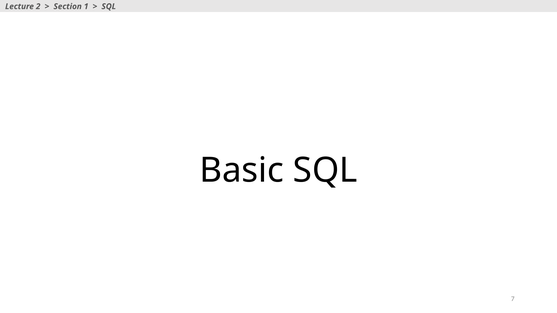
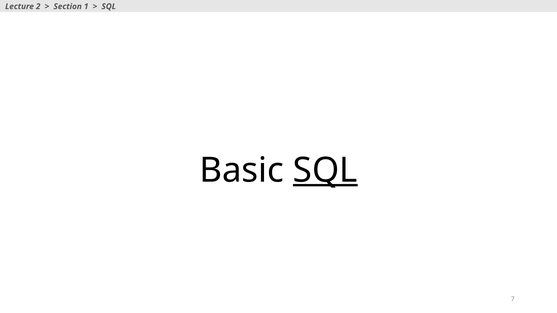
SQL at (325, 170) underline: none -> present
